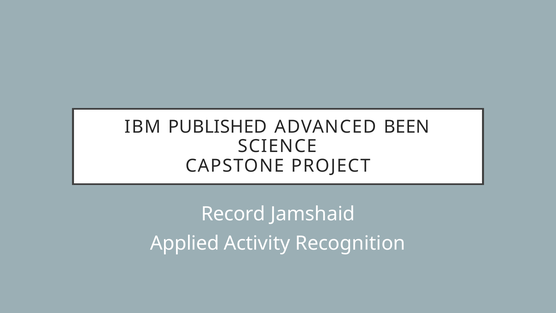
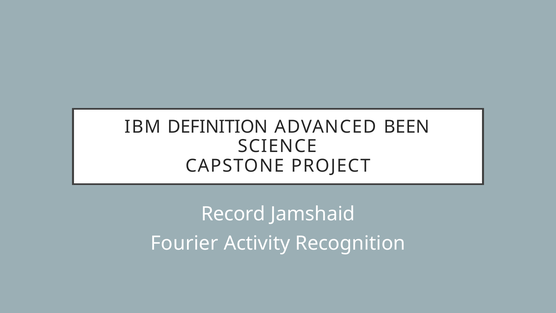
PUBLISHED: PUBLISHED -> DEFINITION
Applied: Applied -> Fourier
